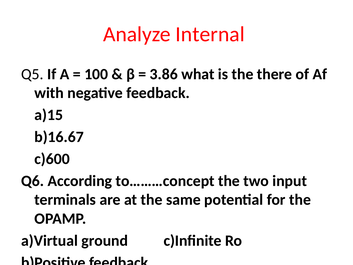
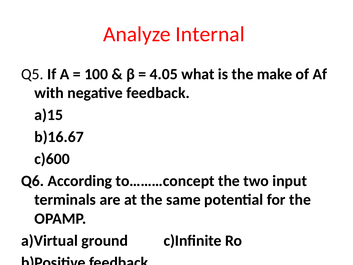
3.86: 3.86 -> 4.05
there: there -> make
